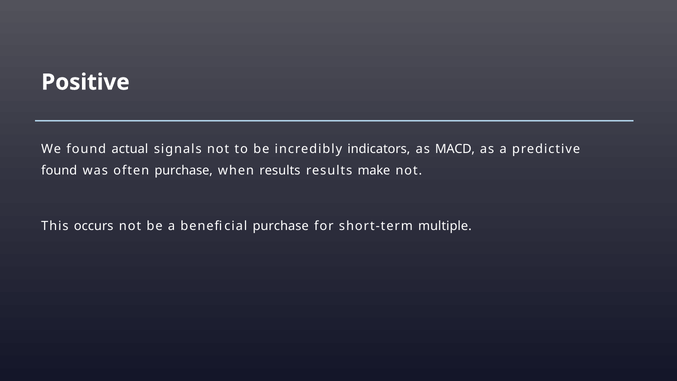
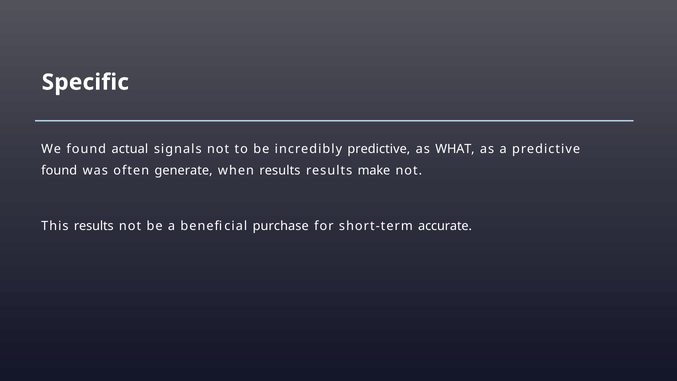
Positive: Positive -> Specific
incredibly indicators: indicators -> predictive
MACD: MACD -> WHAT
often purchase: purchase -> generate
This occurs: occurs -> results
multiple: multiple -> accurate
